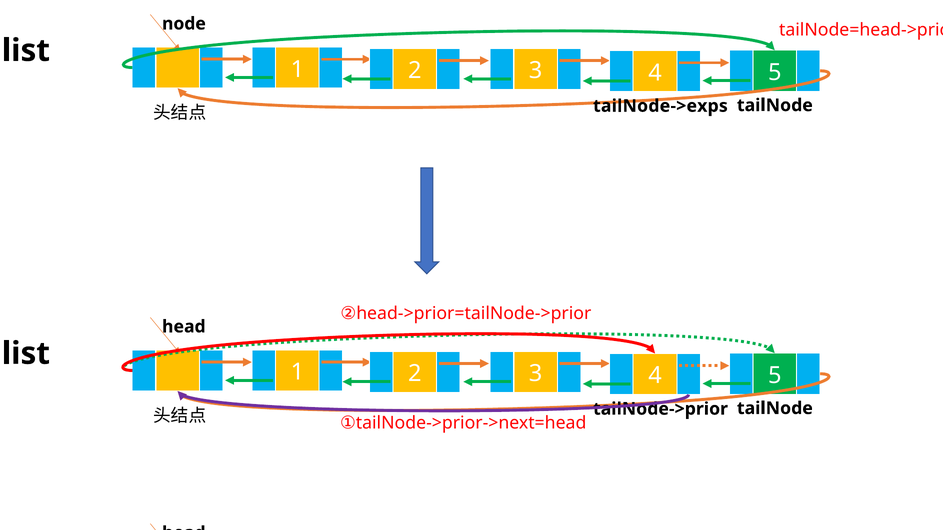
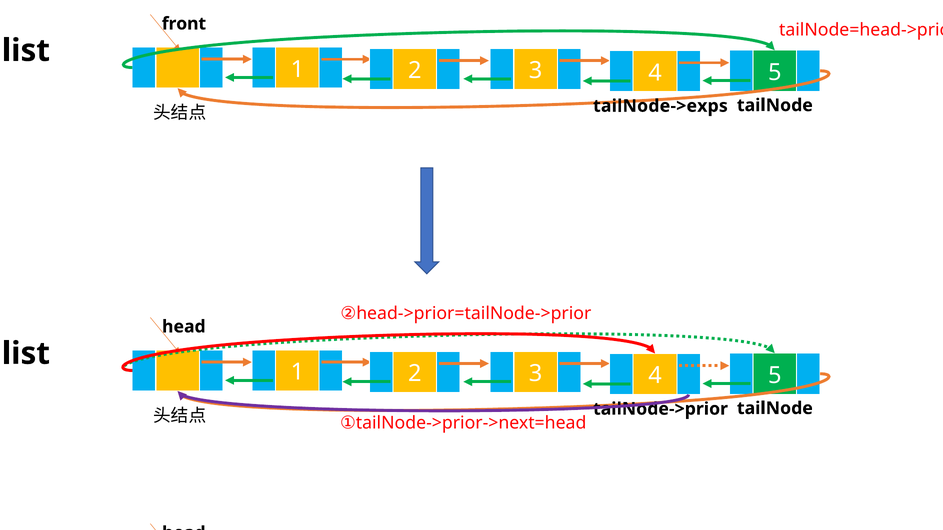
node: node -> front
